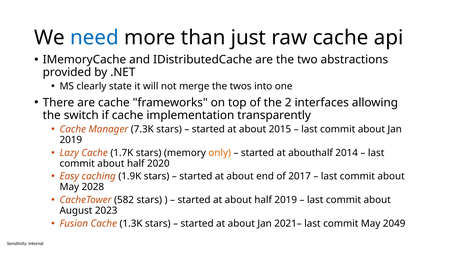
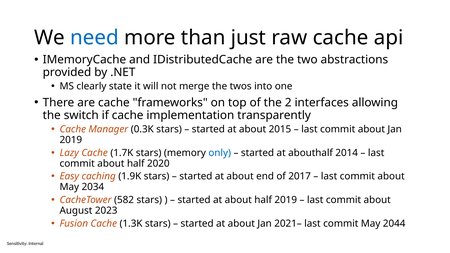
7.3K: 7.3K -> 0.3K
only colour: orange -> blue
2028: 2028 -> 2034
2049: 2049 -> 2044
